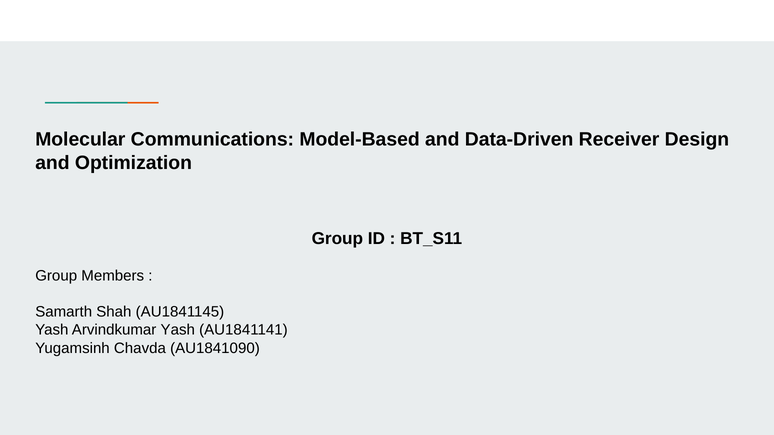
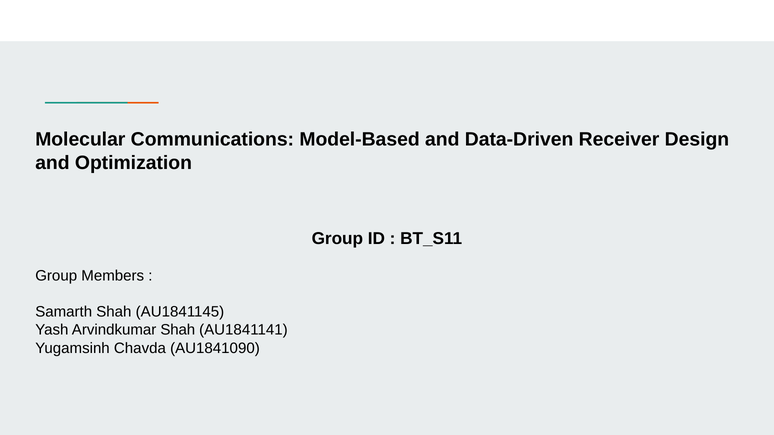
Arvindkumar Yash: Yash -> Shah
